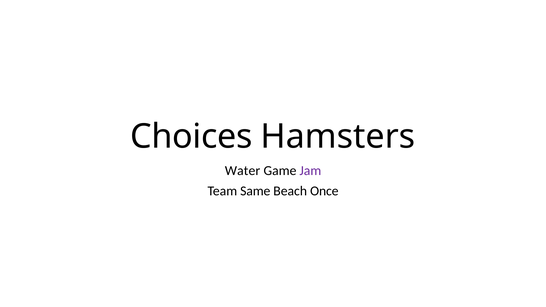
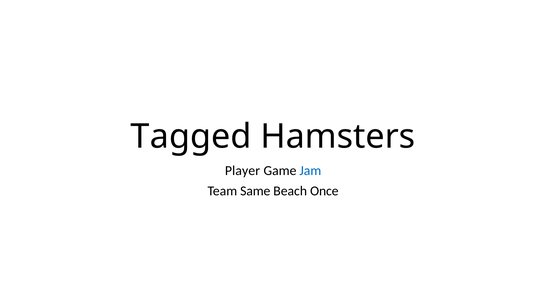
Choices: Choices -> Tagged
Water: Water -> Player
Jam colour: purple -> blue
